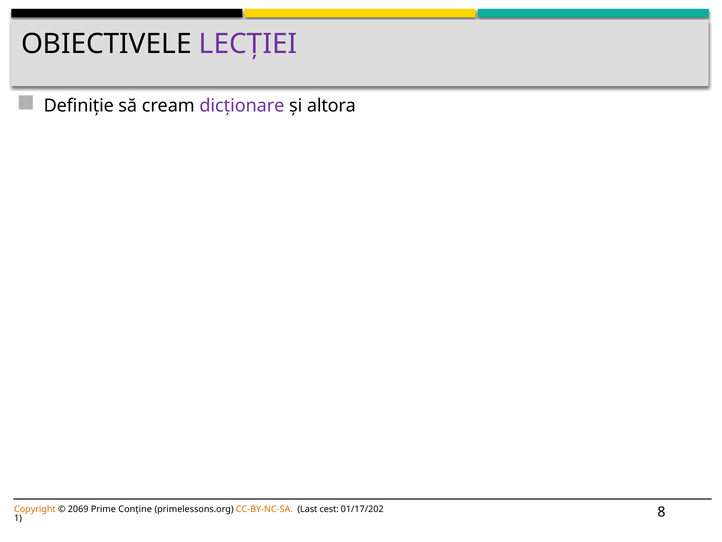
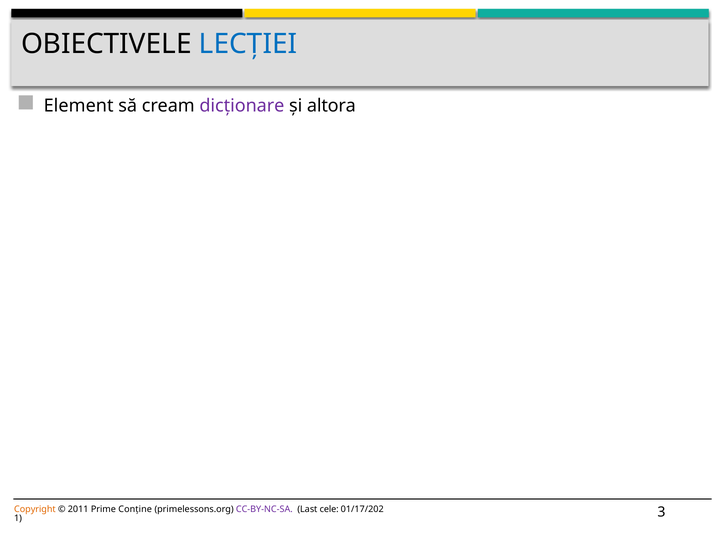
LECȚIEI colour: purple -> blue
Definiție: Definiție -> Element
2069: 2069 -> 2011
CC-BY-NC-SA colour: orange -> purple
cest: cest -> cele
8: 8 -> 3
